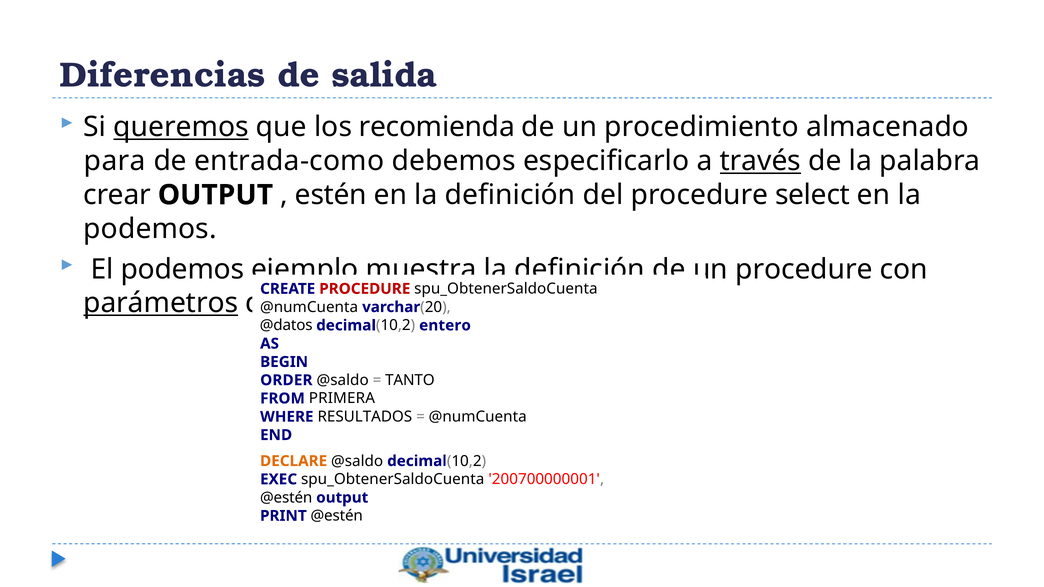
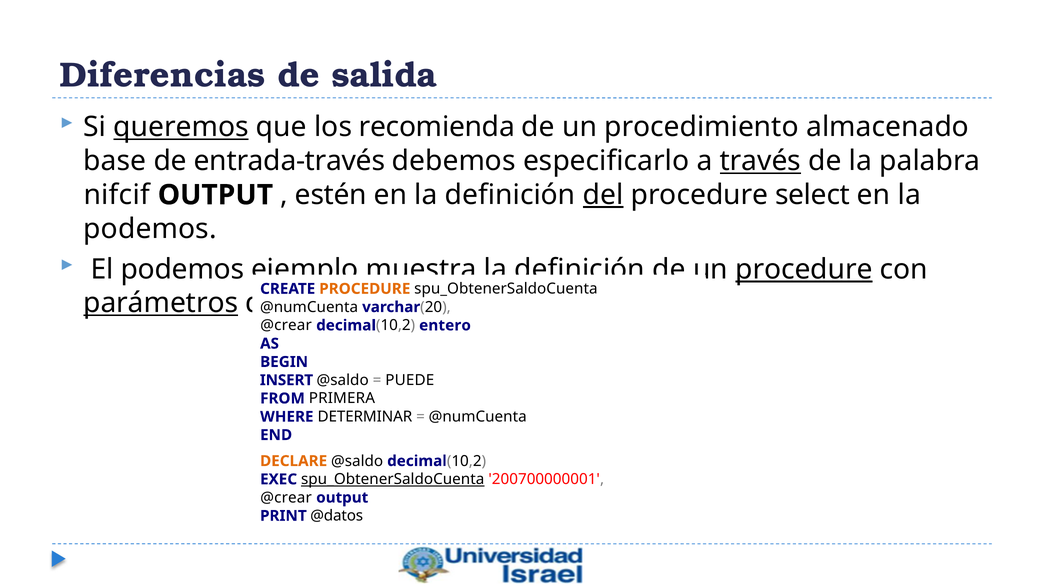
para: para -> base
entrada-como: entrada-como -> entrada-través
crear: crear -> nifcif
del underline: none -> present
procedure at (804, 269) underline: none -> present
PROCEDURE at (365, 289) colour: red -> orange
@datos at (286, 325): @datos -> @crear
ORDER: ORDER -> INSERT
TANTO: TANTO -> PUEDE
RESULTADOS: RESULTADOS -> DETERMINAR
spu_ObtenerSaldoCuenta at (393, 480) underline: none -> present
@estén at (286, 498): @estén -> @crear
PRINT @estén: @estén -> @datos
